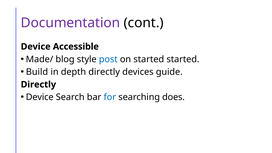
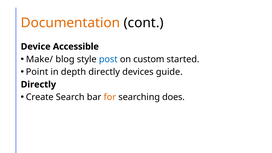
Documentation colour: purple -> orange
Made/: Made/ -> Make/
on started: started -> custom
Build: Build -> Point
Device at (40, 97): Device -> Create
for colour: blue -> orange
